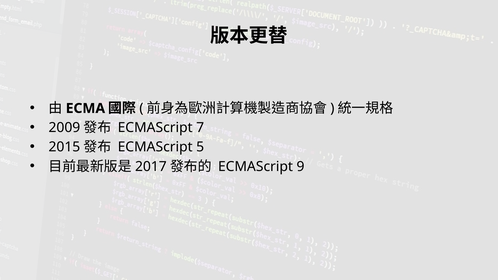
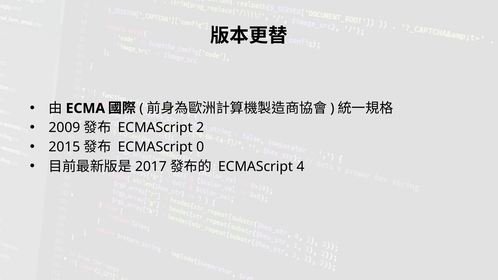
7: 7 -> 2
5: 5 -> 0
9: 9 -> 4
